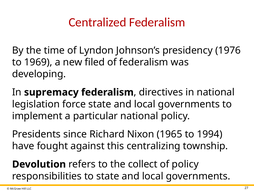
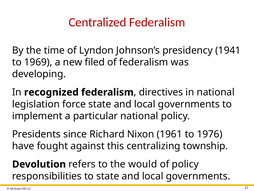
1976: 1976 -> 1941
supremacy: supremacy -> recognized
1965: 1965 -> 1961
1994: 1994 -> 1976
collect: collect -> would
